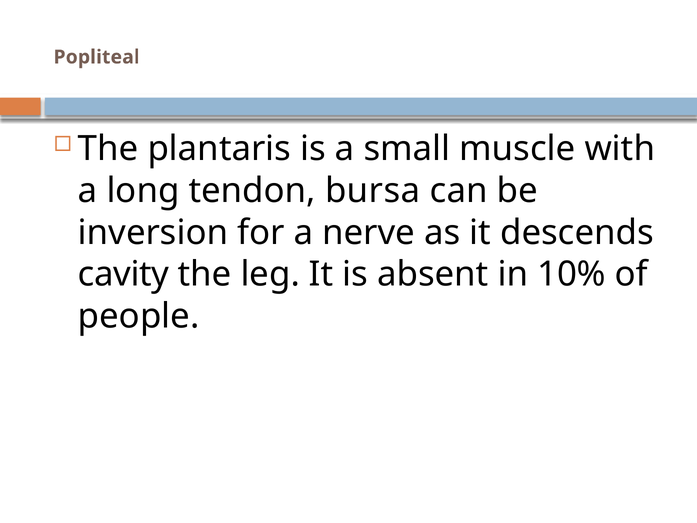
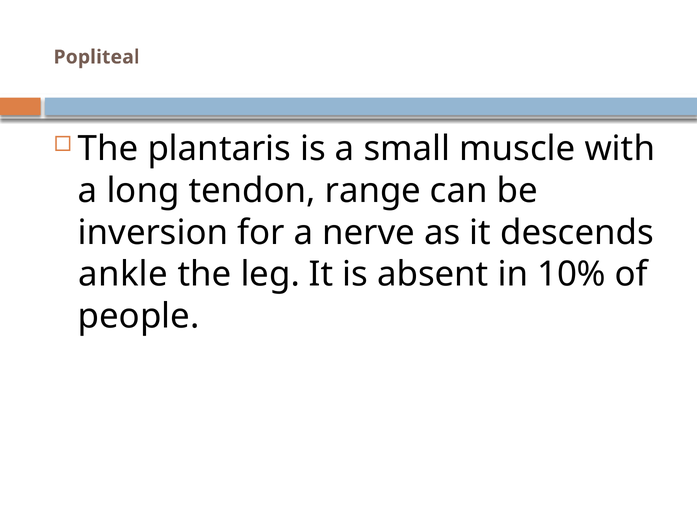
bursa: bursa -> range
cavity: cavity -> ankle
